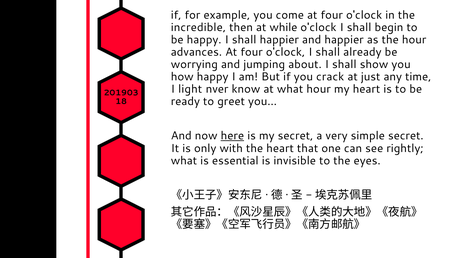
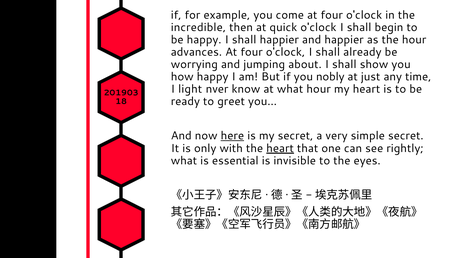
while: while -> quick
crack: crack -> nobly
heart at (280, 148) underline: none -> present
